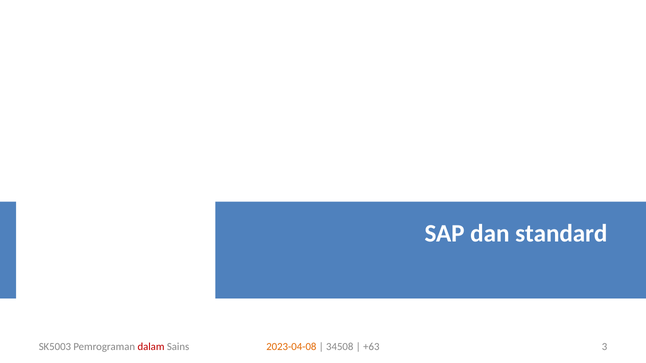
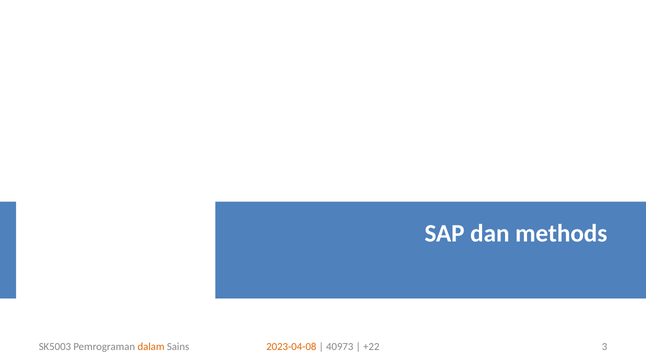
standard: standard -> methods
dalam colour: red -> orange
34508: 34508 -> 40973
+63: +63 -> +22
